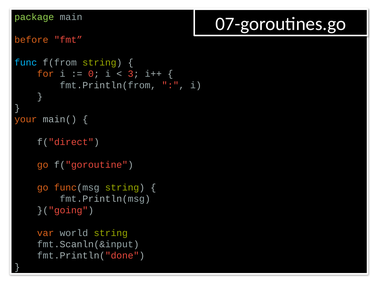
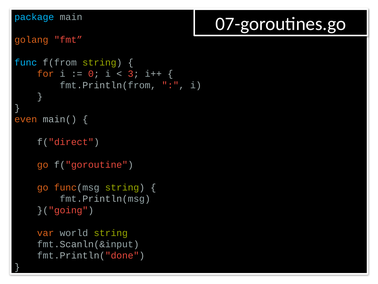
package colour: light green -> light blue
before: before -> golang
your: your -> even
